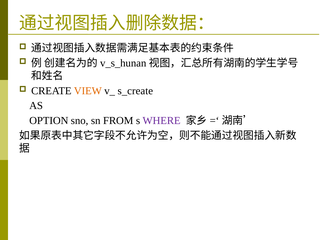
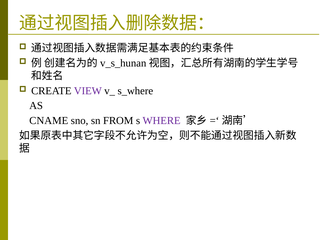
VIEW colour: orange -> purple
s_create: s_create -> s_where
OPTION: OPTION -> CNAME
